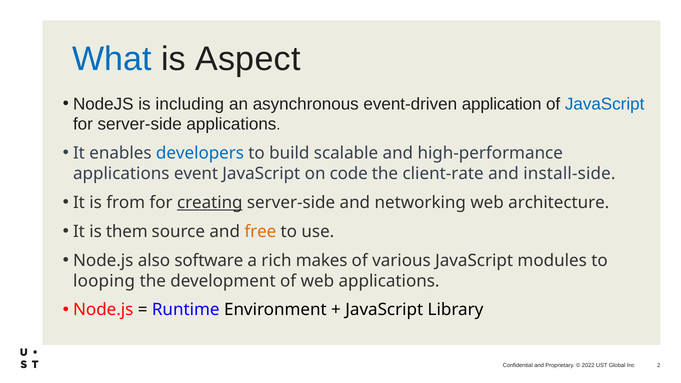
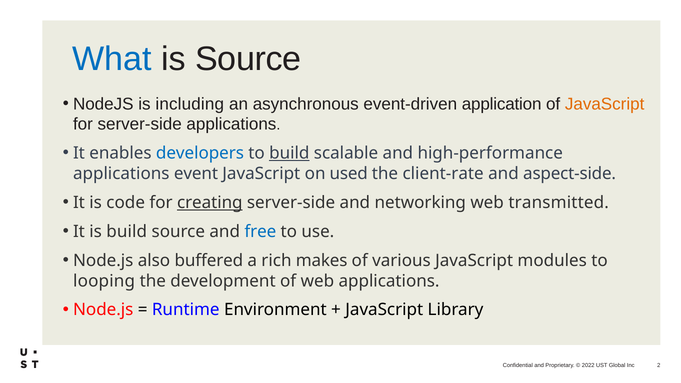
is Aspect: Aspect -> Source
JavaScript at (605, 104) colour: blue -> orange
build at (289, 153) underline: none -> present
code: code -> used
install-side: install-side -> aspect-side
from: from -> code
architecture: architecture -> transmitted
is them: them -> build
free colour: orange -> blue
software: software -> buffered
